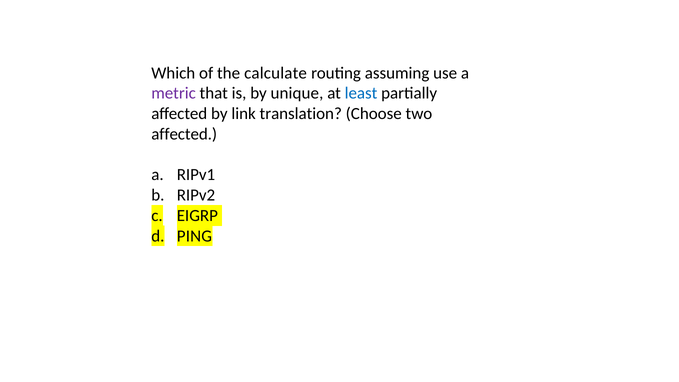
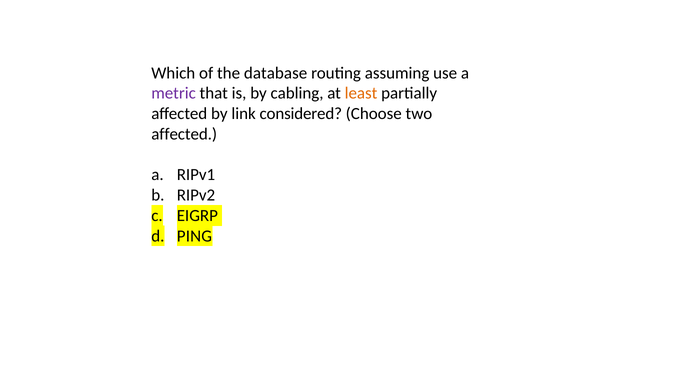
calculate: calculate -> database
unique: unique -> cabling
least colour: blue -> orange
translation: translation -> considered
